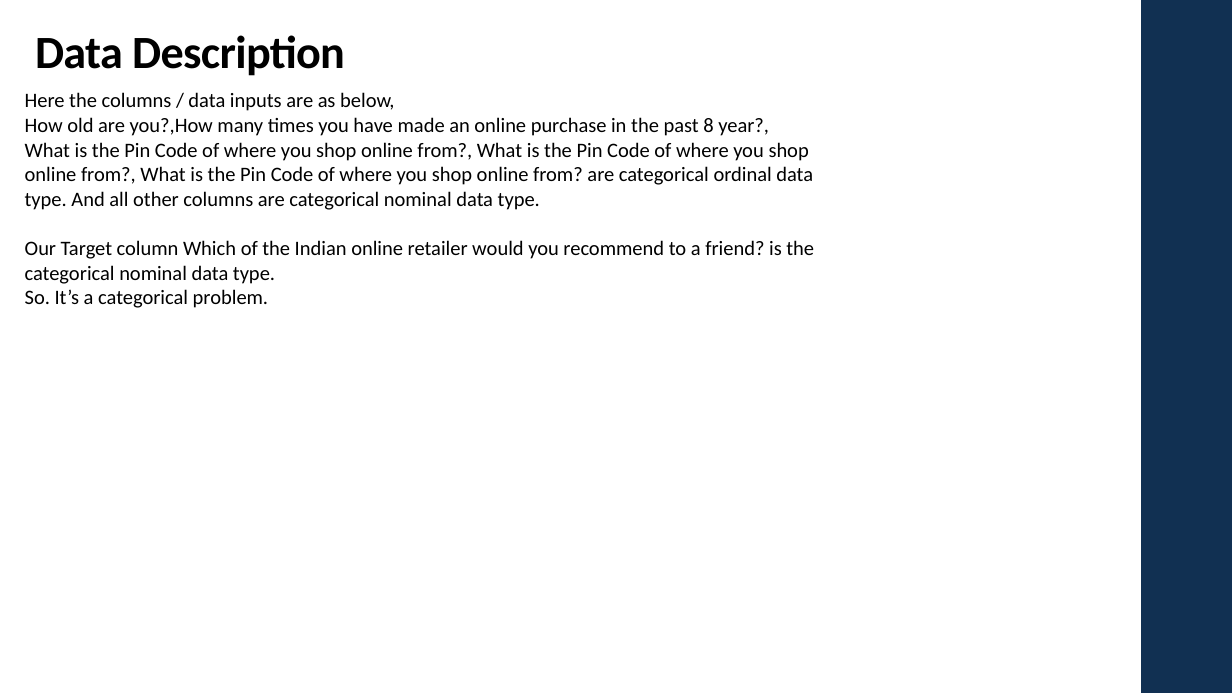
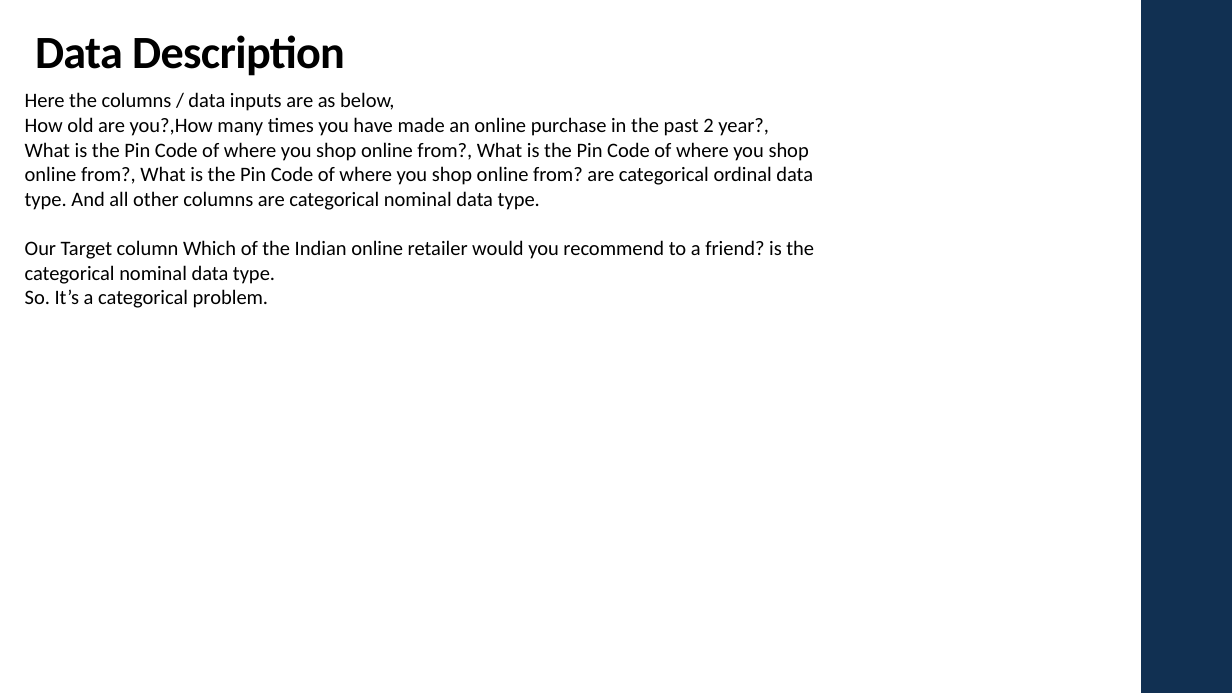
8: 8 -> 2
